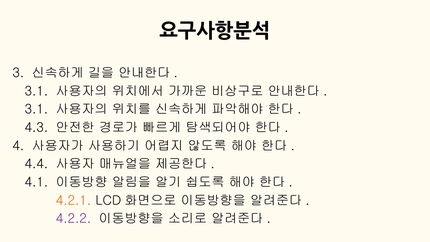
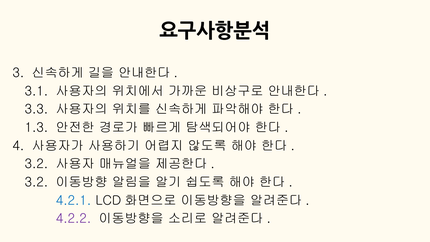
3.1 at (36, 109): 3.1 -> 3.3
4.3: 4.3 -> 1.3
4.4 at (36, 164): 4.4 -> 3.2
4.1 at (36, 182): 4.1 -> 3.2
4.2.1 colour: orange -> blue
